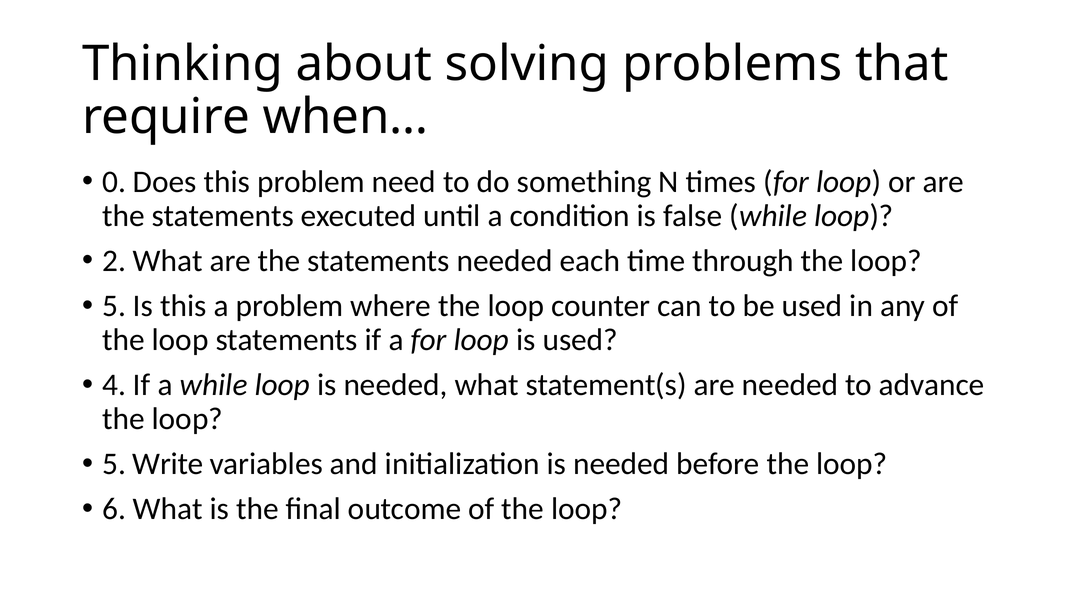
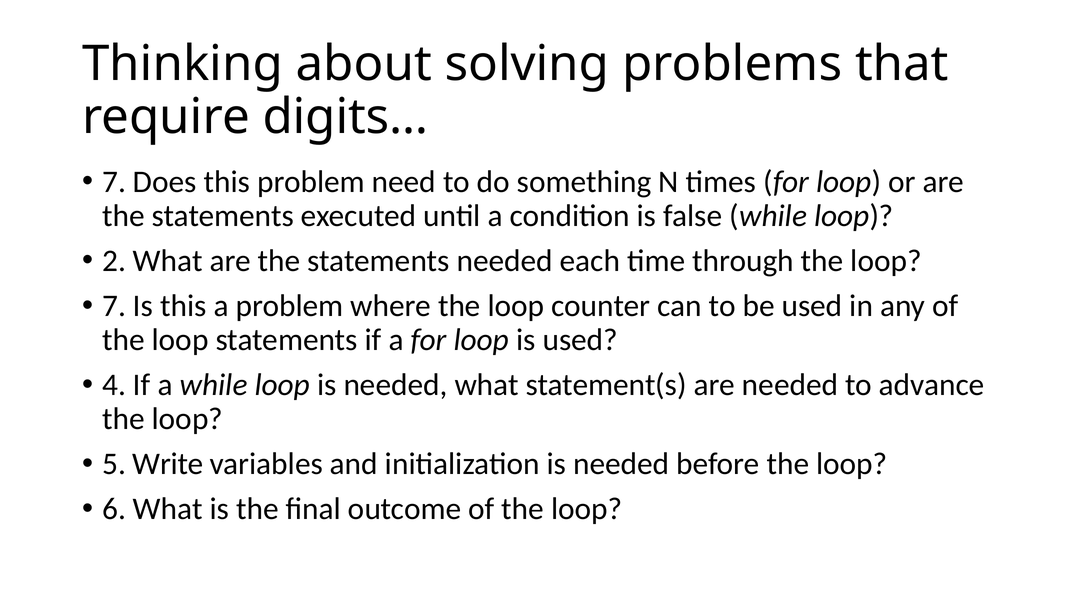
when…: when… -> digits…
0 at (114, 182): 0 -> 7
5 at (114, 306): 5 -> 7
